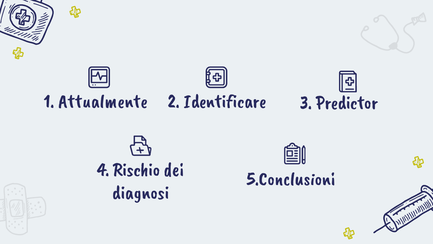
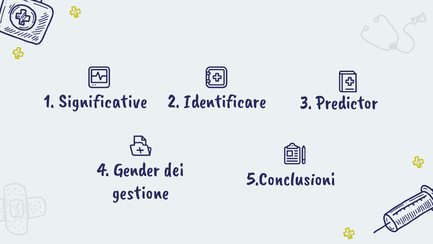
Attualmente: Attualmente -> Significative
Rischio: Rischio -> Gender
diagnosi: diagnosi -> gestione
